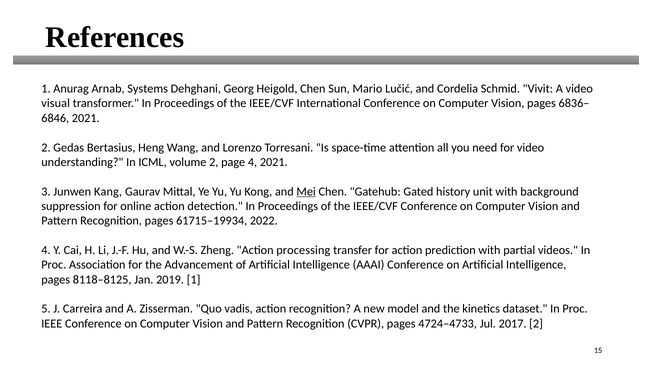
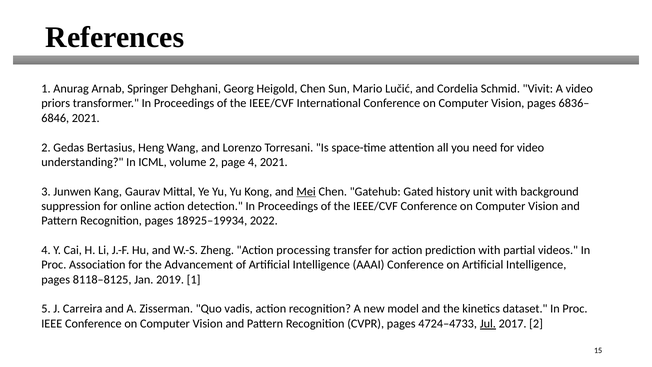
Systems: Systems -> Springer
visual: visual -> priors
61715–19934: 61715–19934 -> 18925–19934
Jul underline: none -> present
